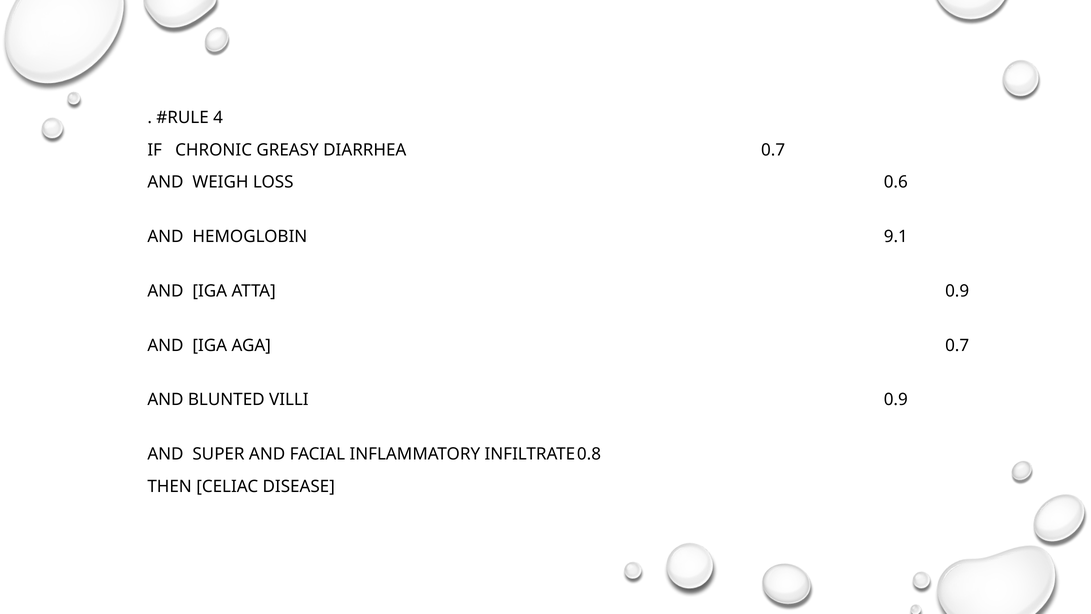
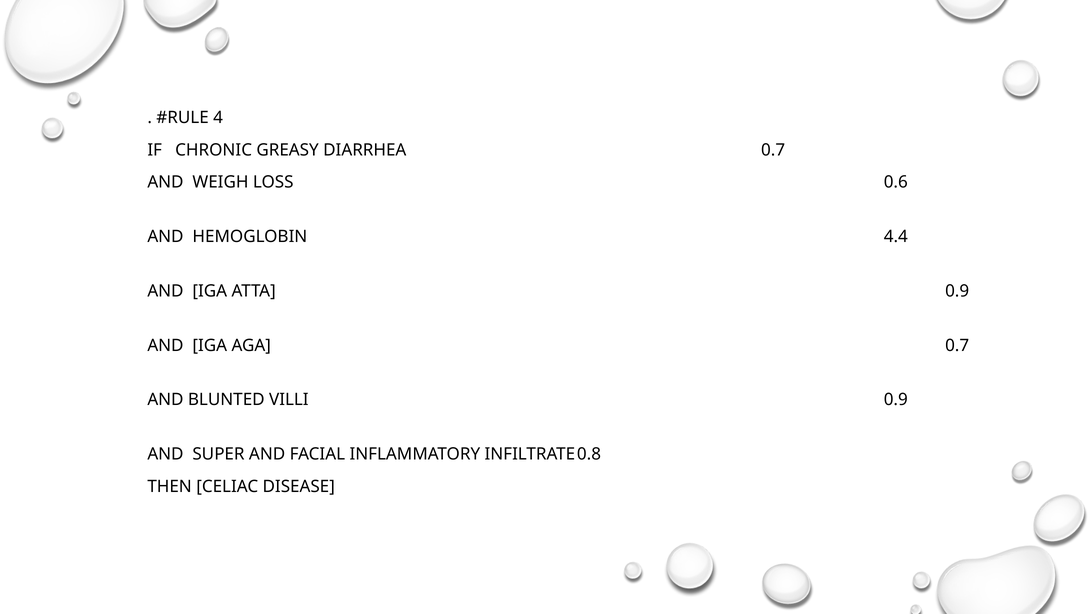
9.1: 9.1 -> 4.4
